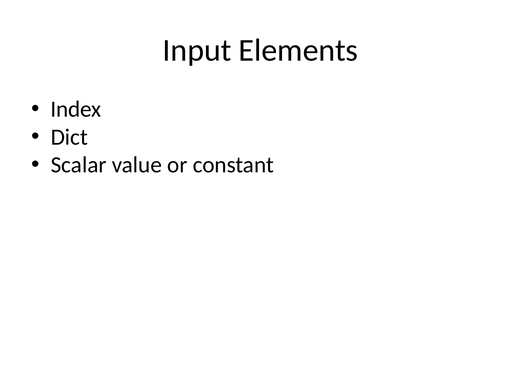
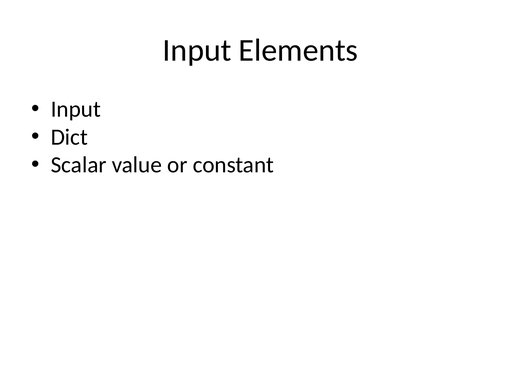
Index at (76, 109): Index -> Input
